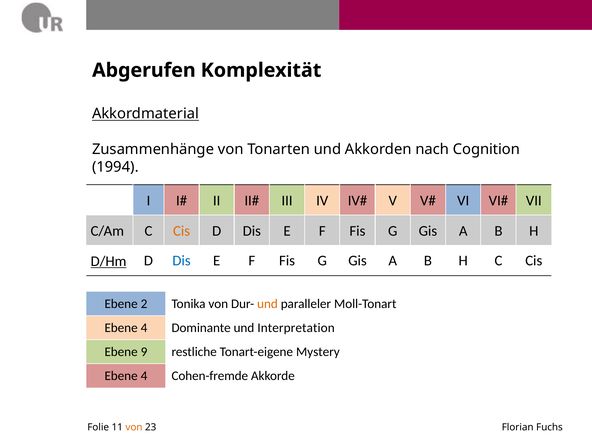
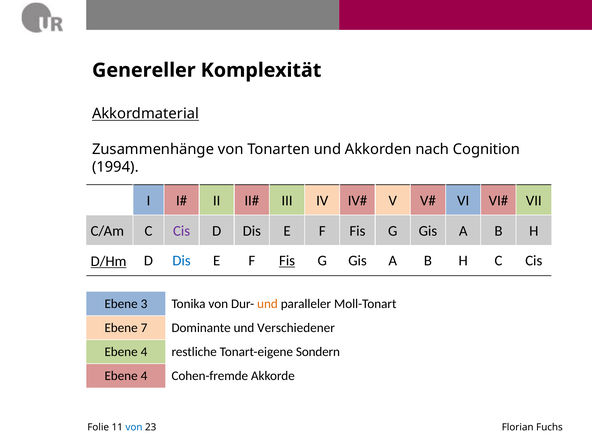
Abgerufen: Abgerufen -> Genereller
Cis at (182, 231) colour: orange -> purple
Fis at (287, 261) underline: none -> present
2: 2 -> 3
4 at (144, 328): 4 -> 7
Interpretation: Interpretation -> Verschiedener
9 at (144, 352): 9 -> 4
Mystery: Mystery -> Sondern
von at (134, 427) colour: orange -> blue
